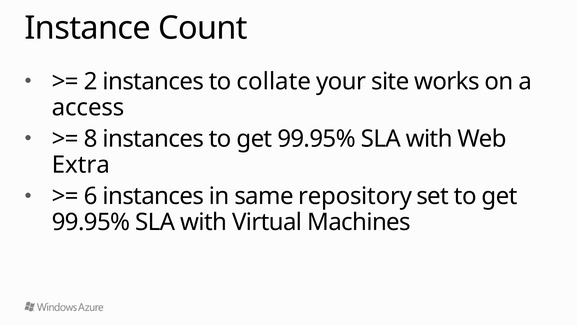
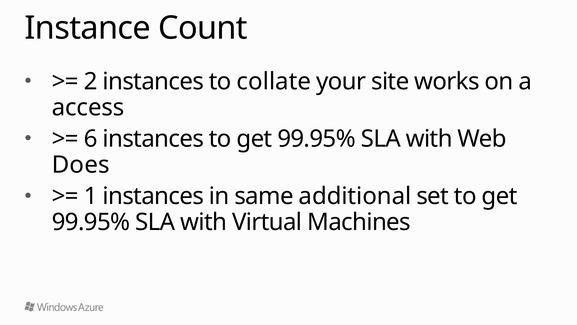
8: 8 -> 6
Extra: Extra -> Does
6: 6 -> 1
repository: repository -> additional
